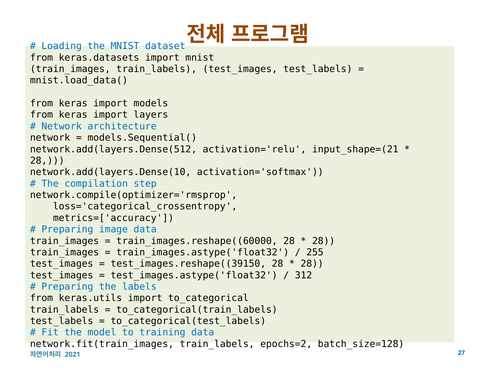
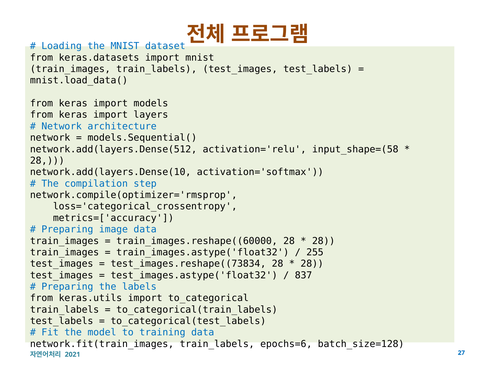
input_shape=(21: input_shape=(21 -> input_shape=(58
test_images.reshape((39150: test_images.reshape((39150 -> test_images.reshape((73834
312: 312 -> 837
epochs=2: epochs=2 -> epochs=6
